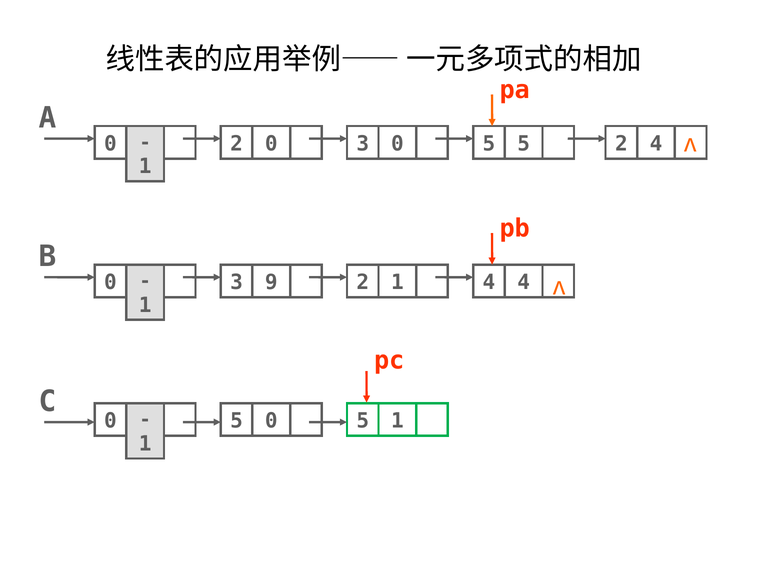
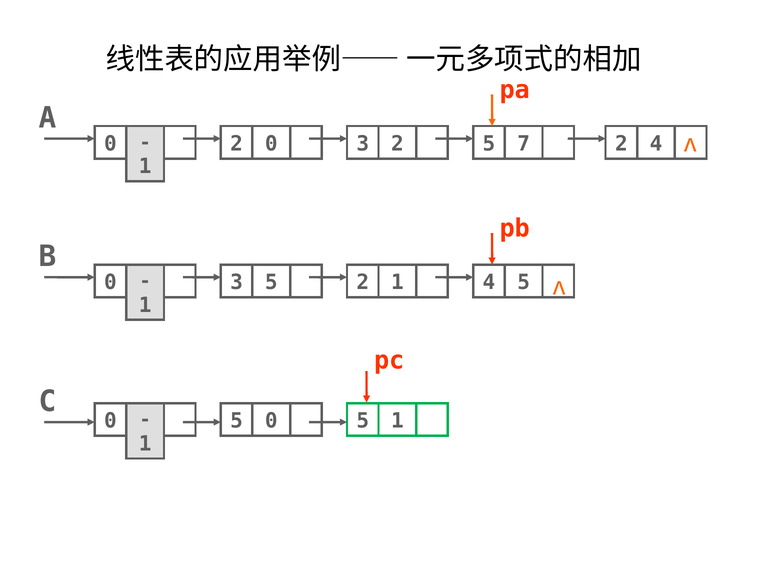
2 0: 0 -> 2
3 5: 5 -> 7
9 at (271, 283): 9 -> 5
2 4: 4 -> 5
